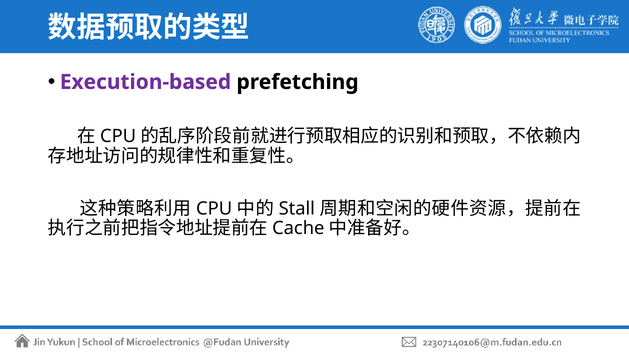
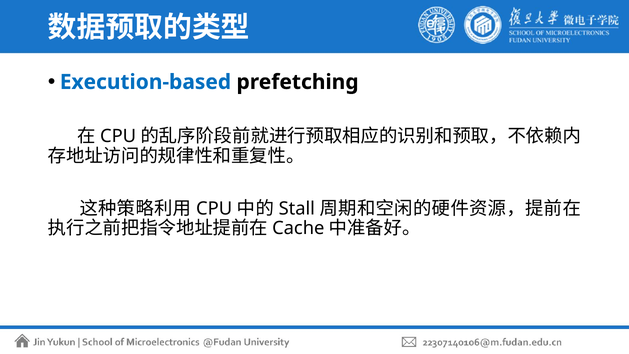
Execution-based colour: purple -> blue
